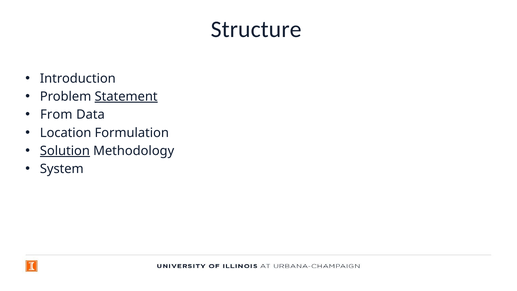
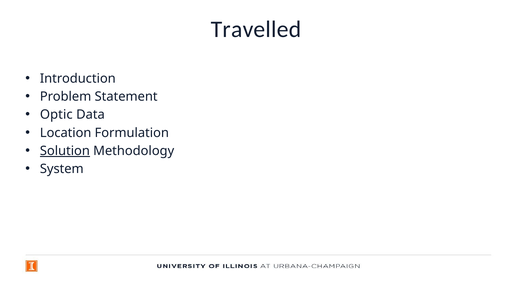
Structure: Structure -> Travelled
Statement underline: present -> none
From: From -> Optic
